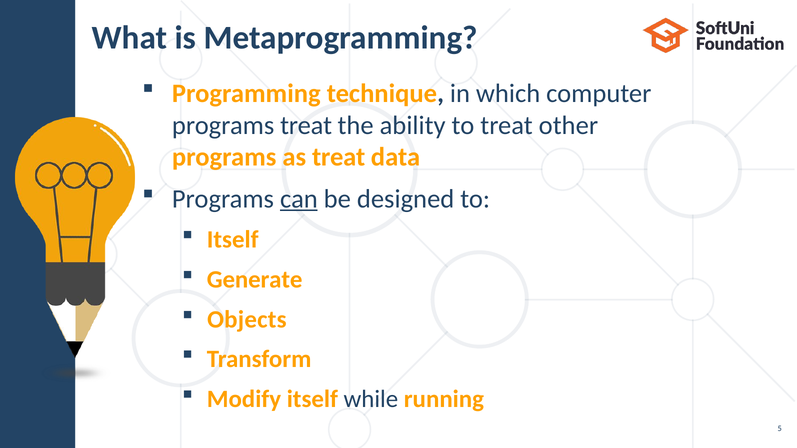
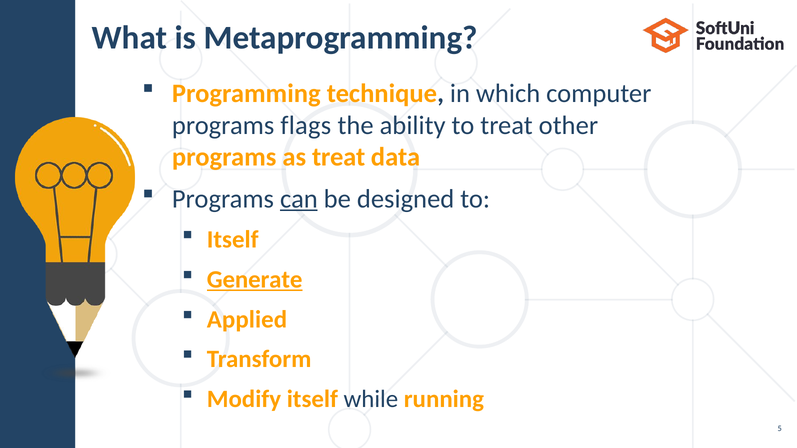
programs treat: treat -> flags
Generate underline: none -> present
Objects: Objects -> Applied
